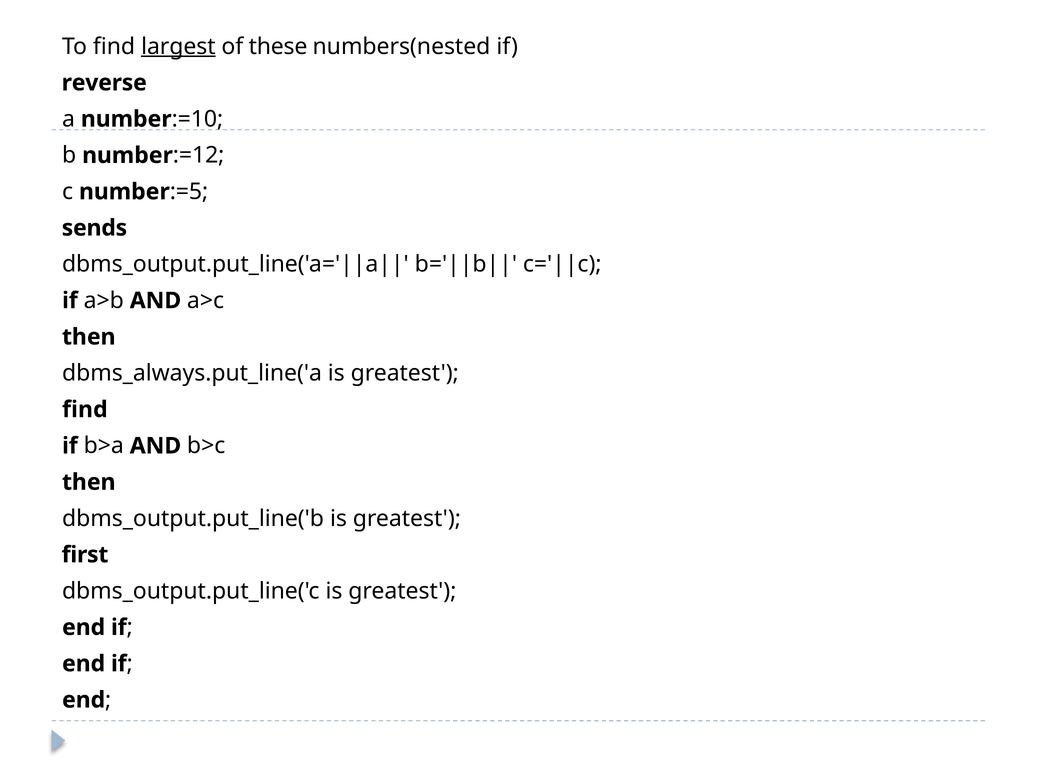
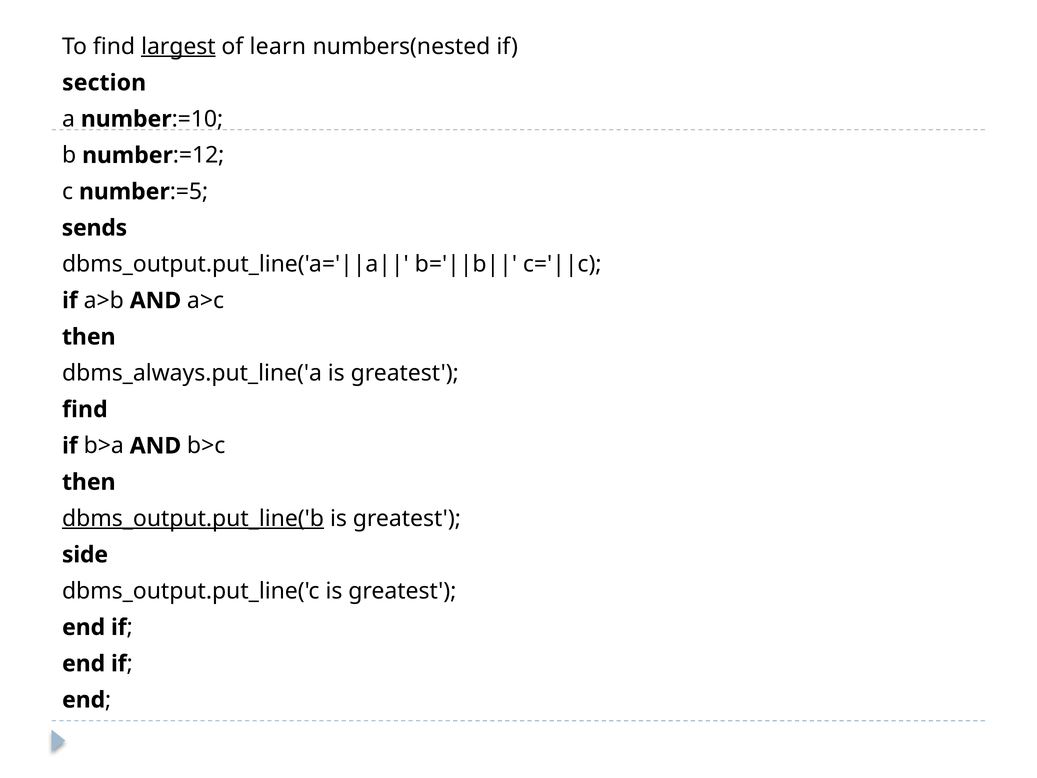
these: these -> learn
reverse: reverse -> section
dbms_output.put_line('b underline: none -> present
first: first -> side
